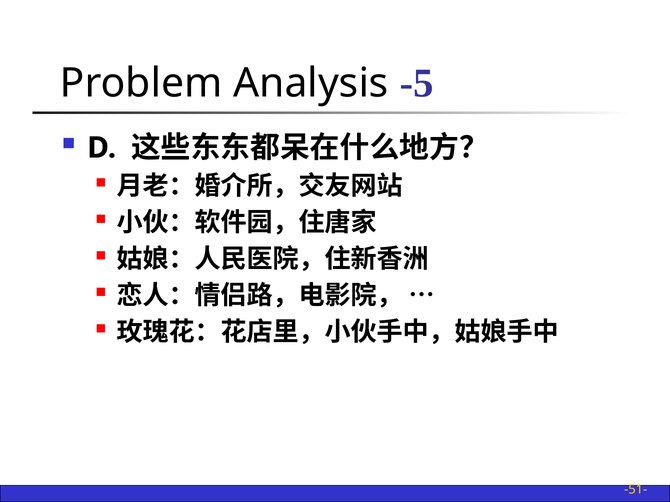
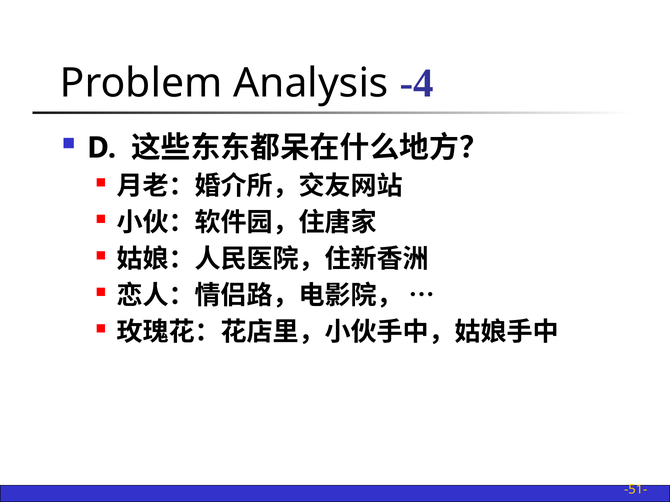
-5: -5 -> -4
